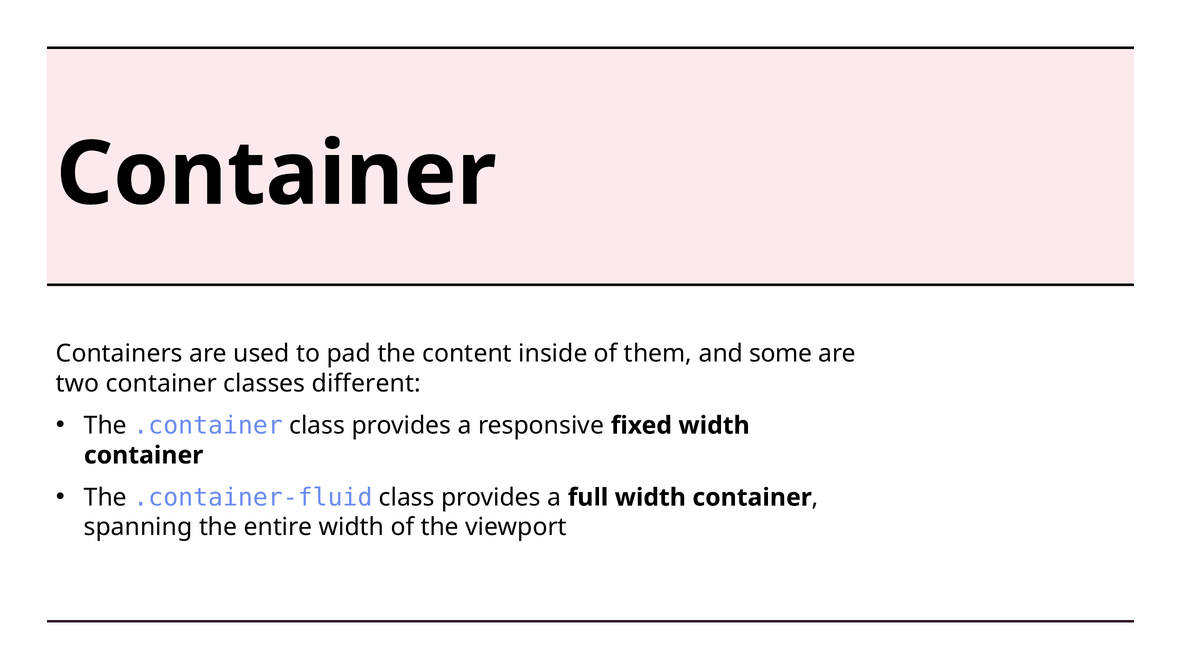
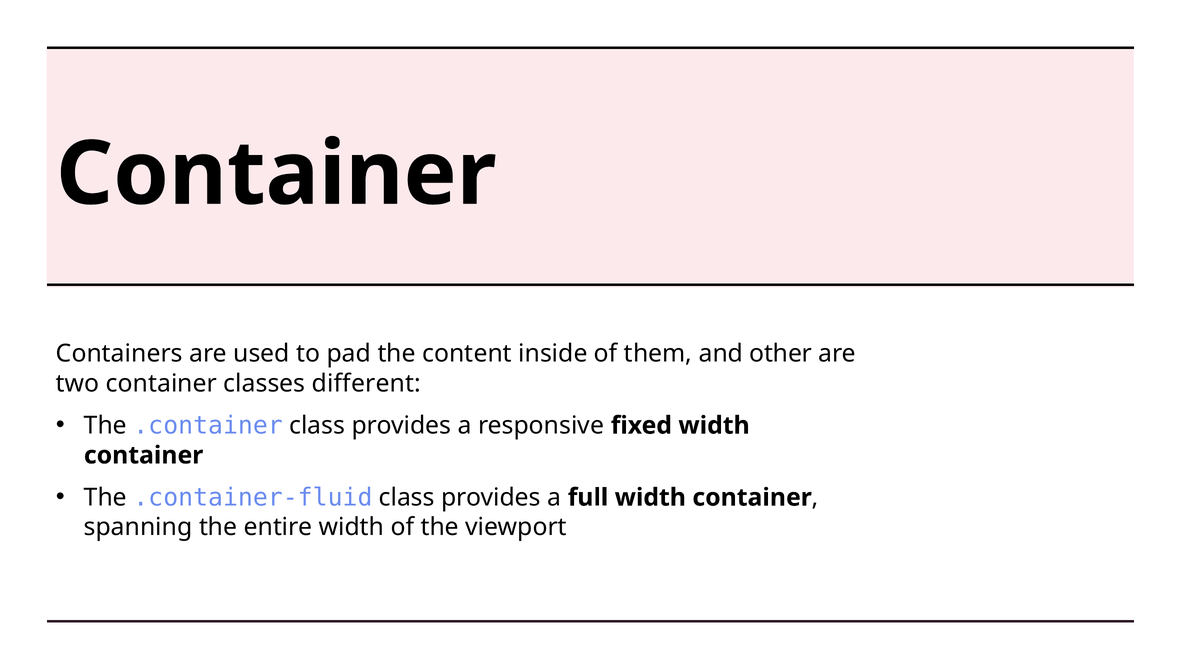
some: some -> other
